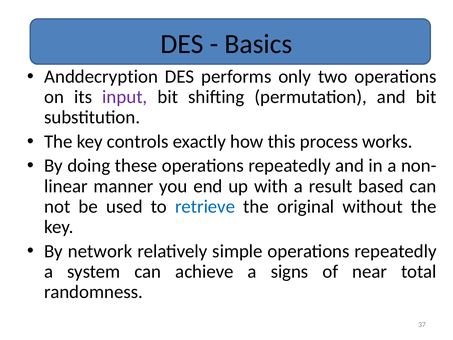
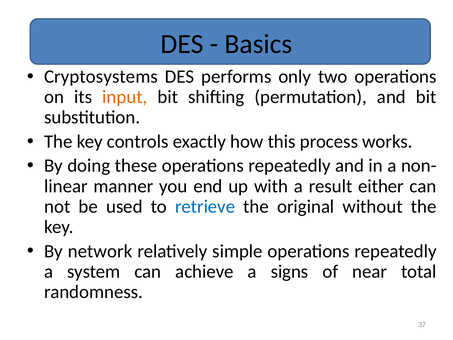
Anddecryption: Anddecryption -> Cryptosystems
input colour: purple -> orange
based: based -> either
